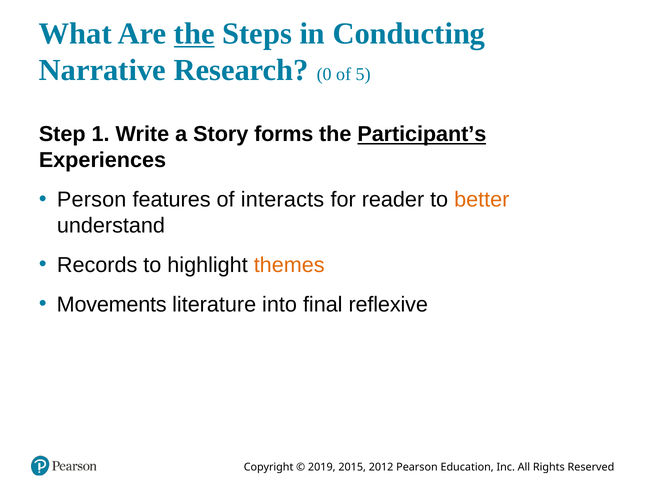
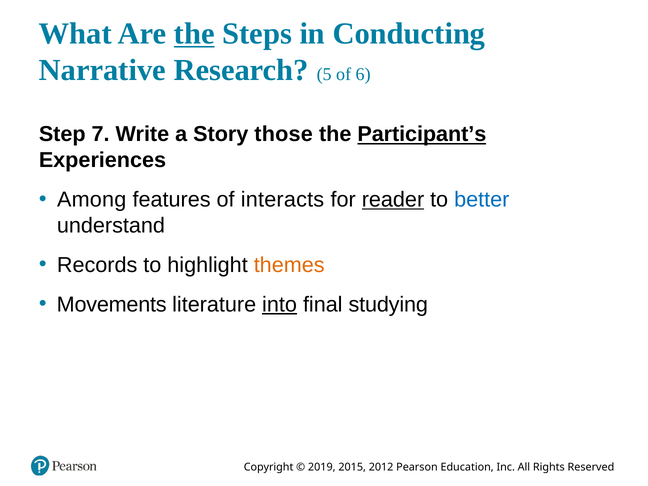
0: 0 -> 5
5: 5 -> 6
1: 1 -> 7
forms: forms -> those
Person: Person -> Among
reader underline: none -> present
better colour: orange -> blue
into underline: none -> present
reflexive: reflexive -> studying
